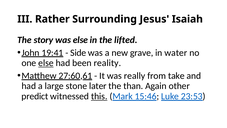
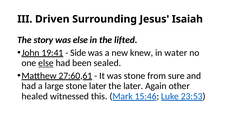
Rather: Rather -> Driven
grave: grave -> knew
reality: reality -> sealed
was really: really -> stone
take: take -> sure
the than: than -> later
predict: predict -> healed
this underline: present -> none
